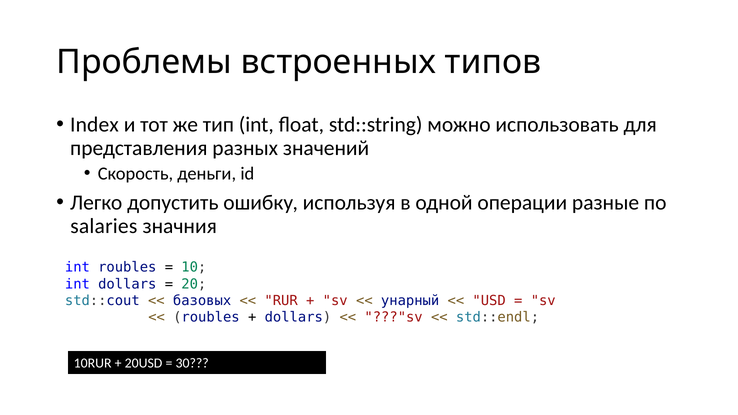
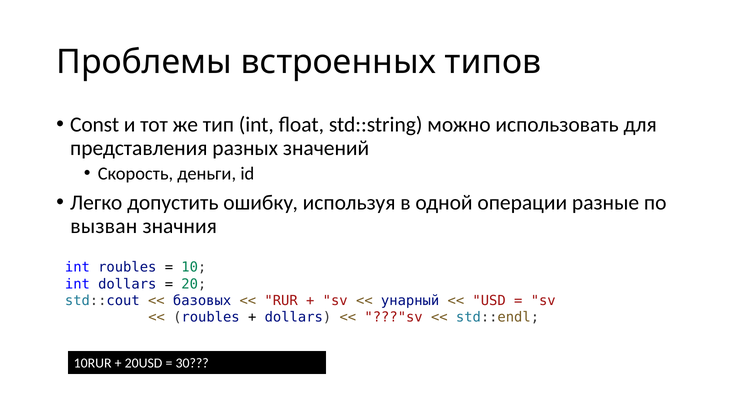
Index: Index -> Const
salaries: salaries -> вызван
